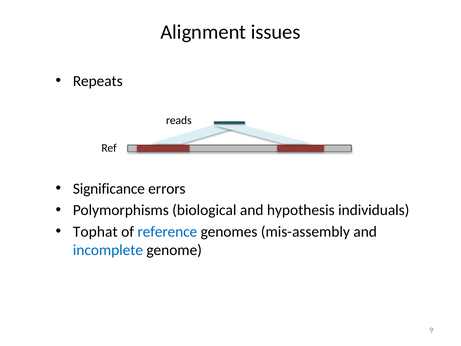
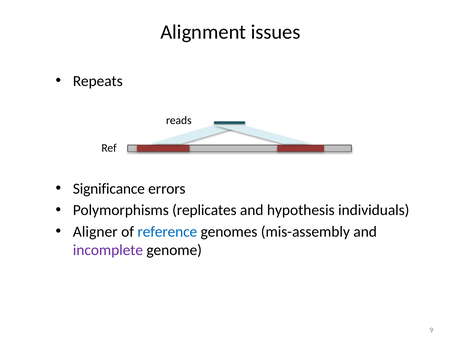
biological: biological -> replicates
Tophat: Tophat -> Aligner
incomplete colour: blue -> purple
